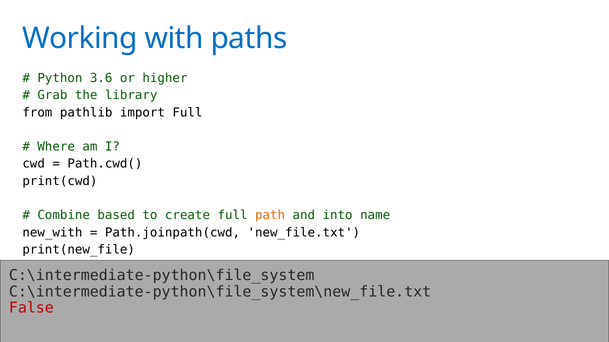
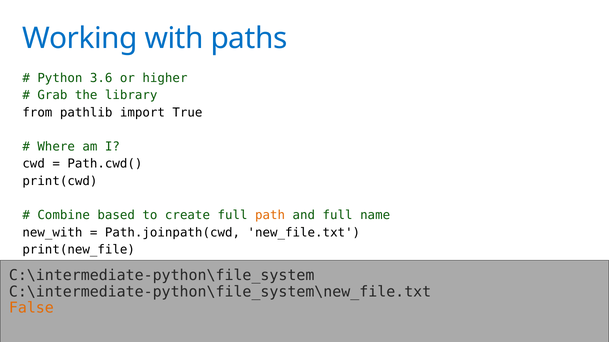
import Full: Full -> True
and into: into -> full
False colour: red -> orange
